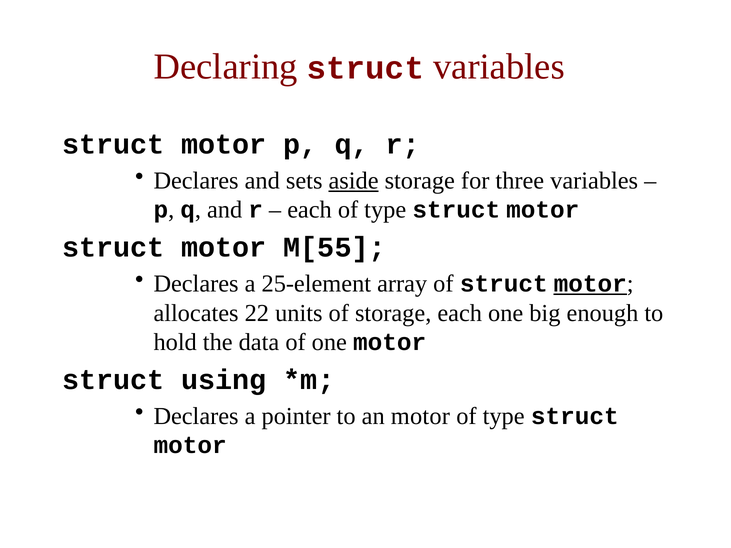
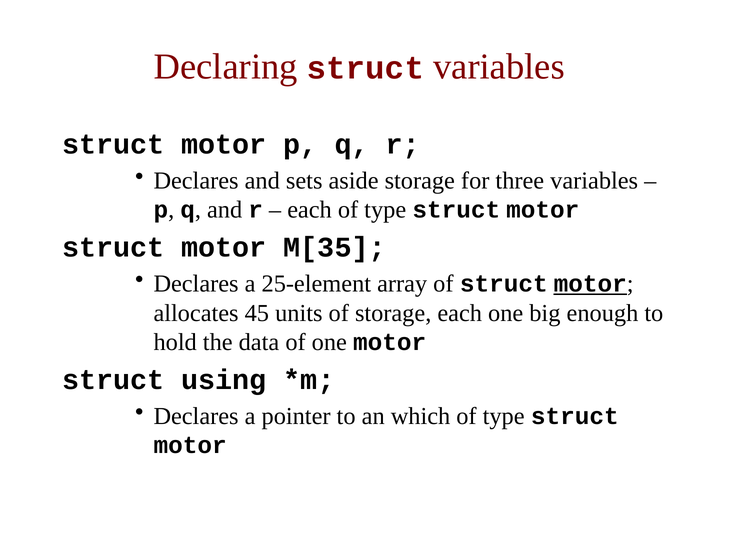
aside underline: present -> none
M[55: M[55 -> M[35
22: 22 -> 45
an motor: motor -> which
